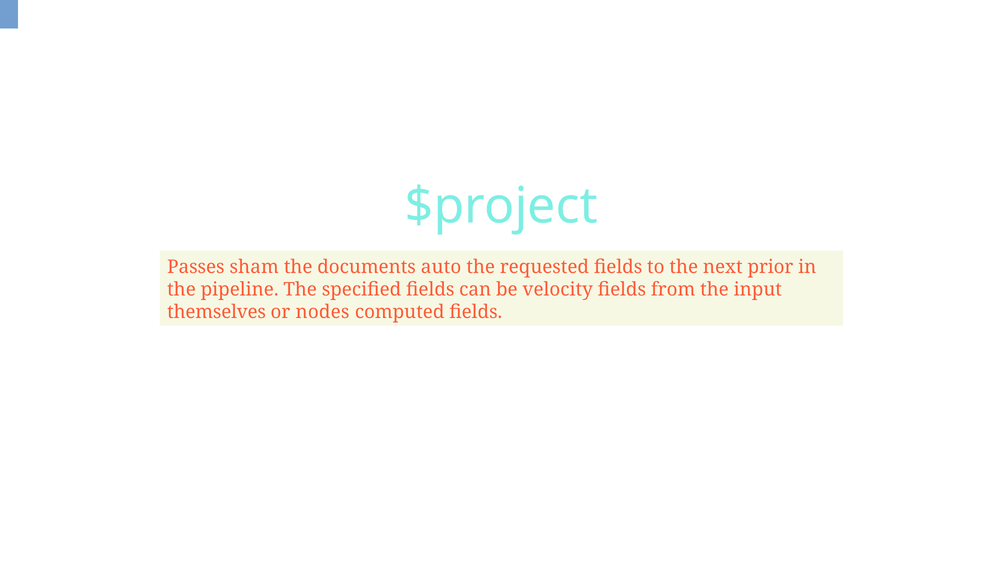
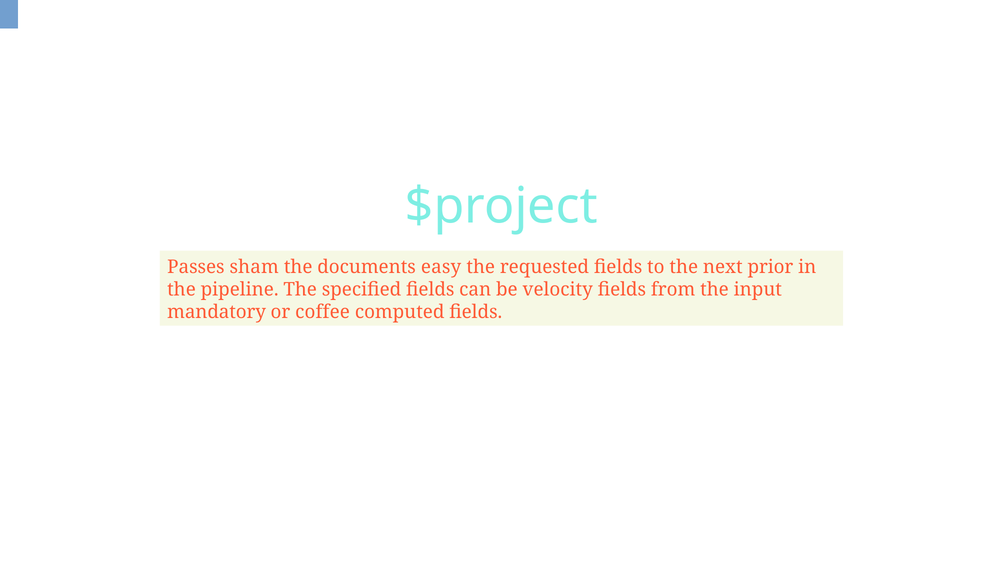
auto: auto -> easy
themselves: themselves -> mandatory
nodes: nodes -> coffee
